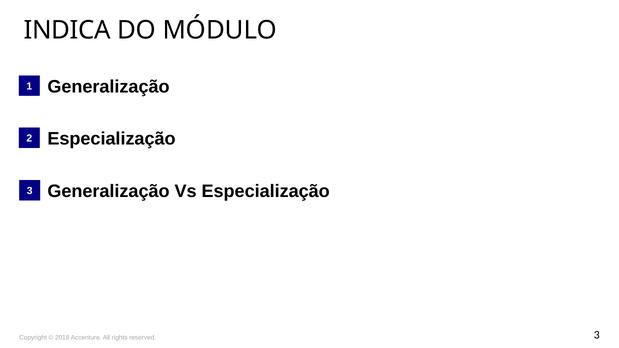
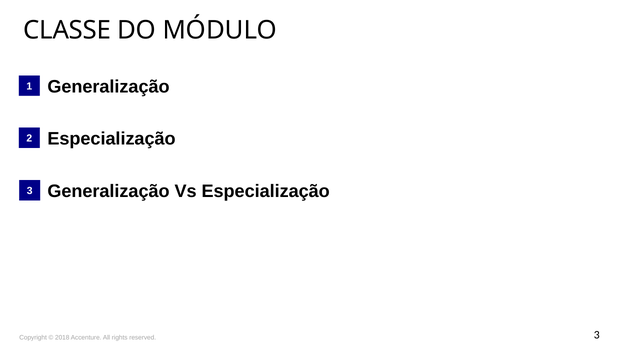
INDICA: INDICA -> CLASSE
